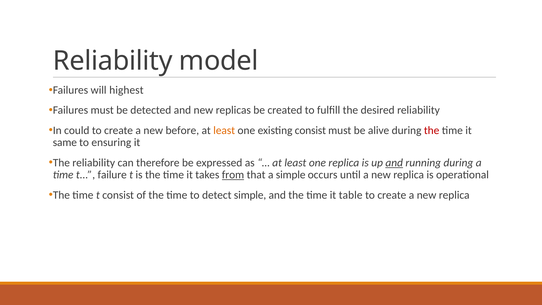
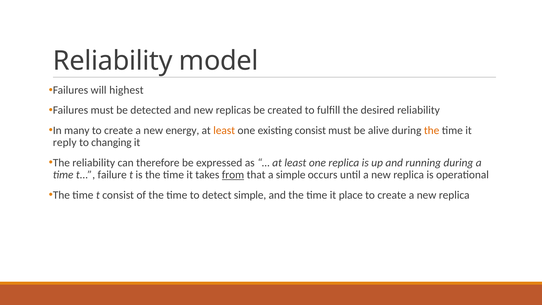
could: could -> many
before: before -> energy
the at (432, 130) colour: red -> orange
same: same -> reply
ensuring: ensuring -> changing
and at (394, 163) underline: present -> none
table: table -> place
